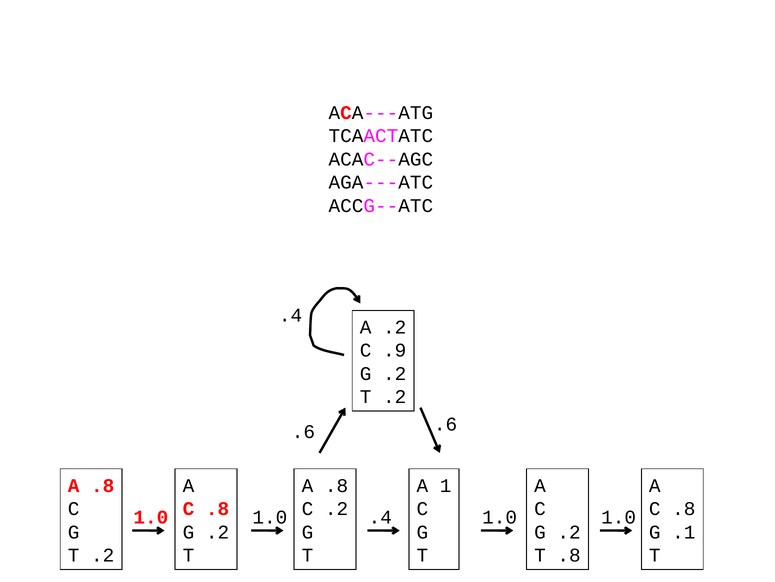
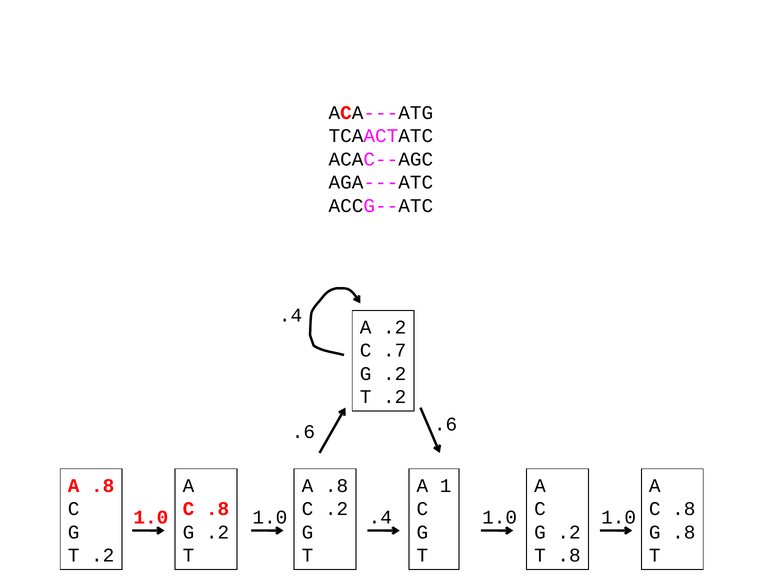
.9: .9 -> .7
G .1: .1 -> .8
